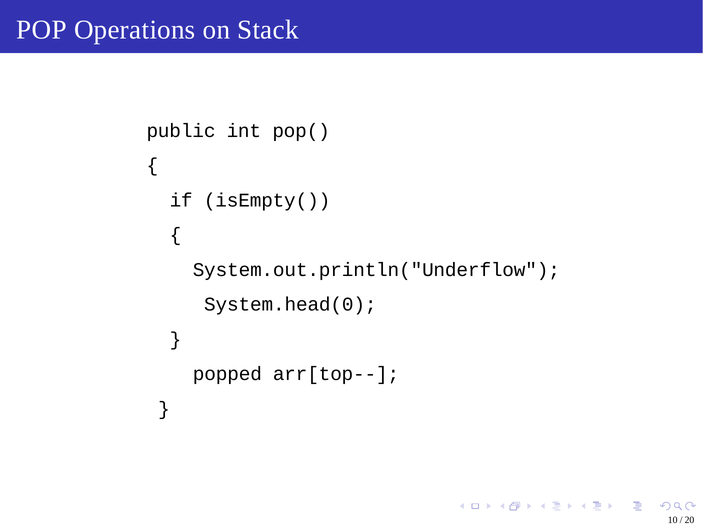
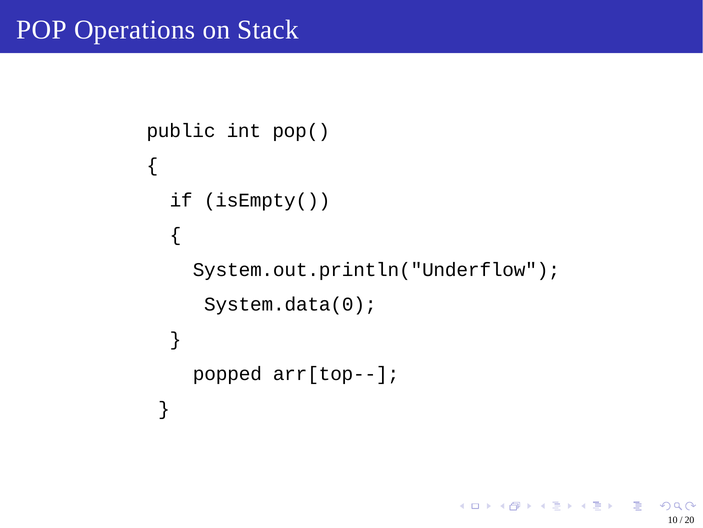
System.head(0: System.head(0 -> System.data(0
